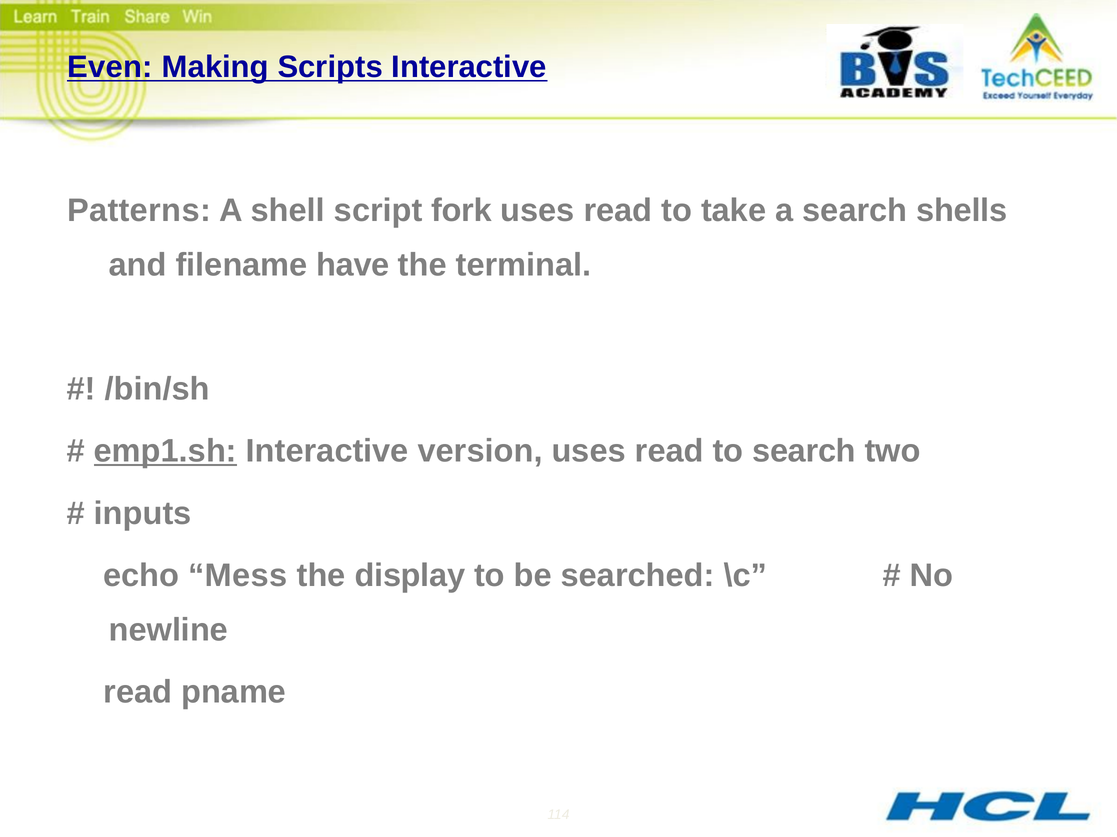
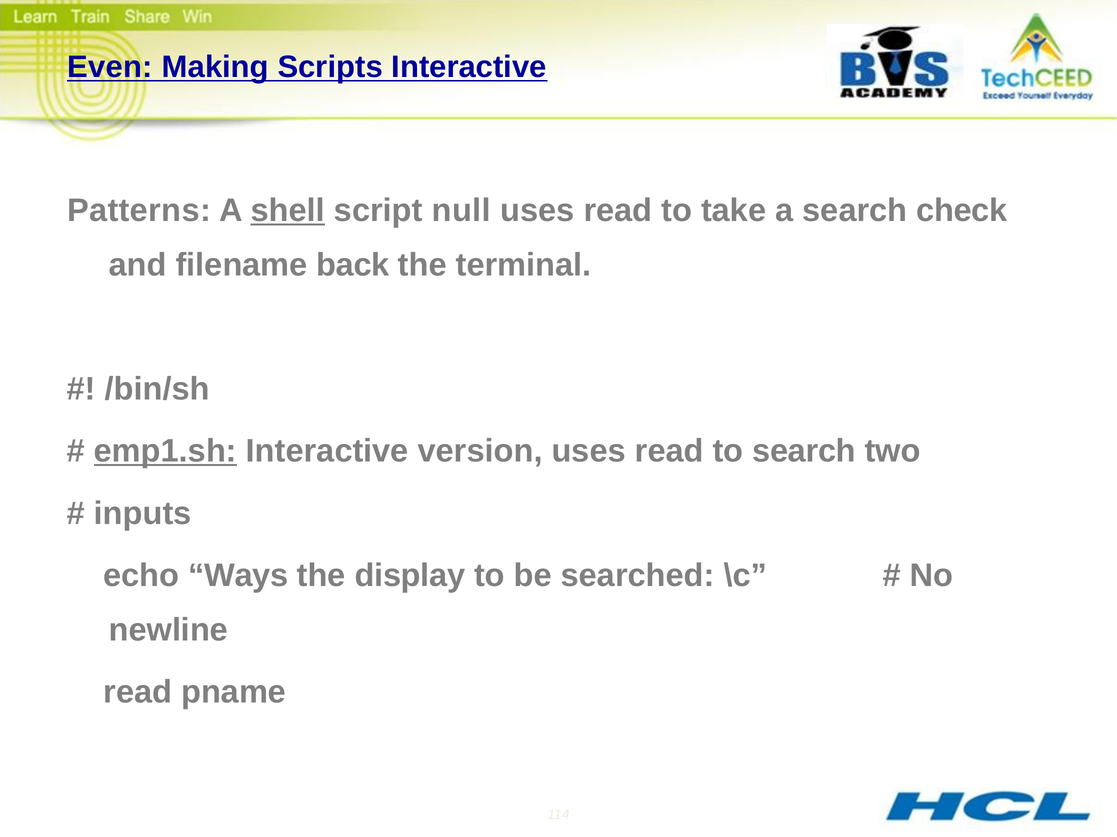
shell underline: none -> present
fork: fork -> null
shells: shells -> check
have: have -> back
Mess: Mess -> Ways
